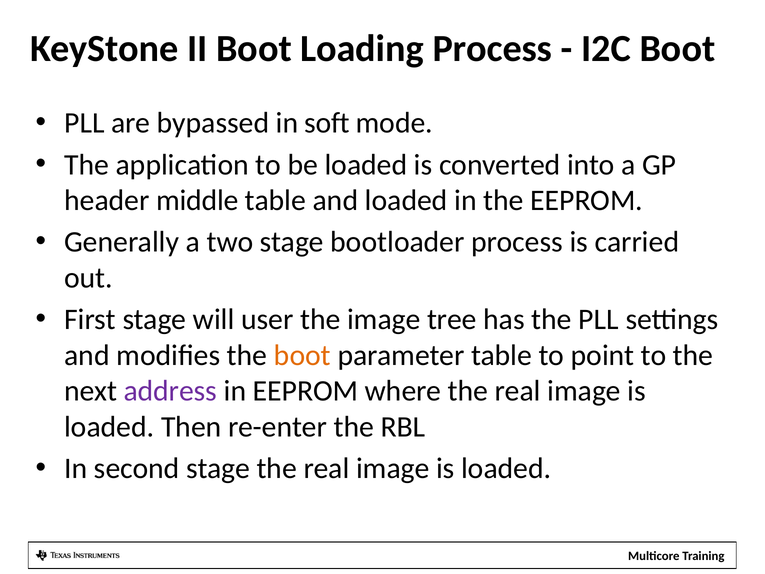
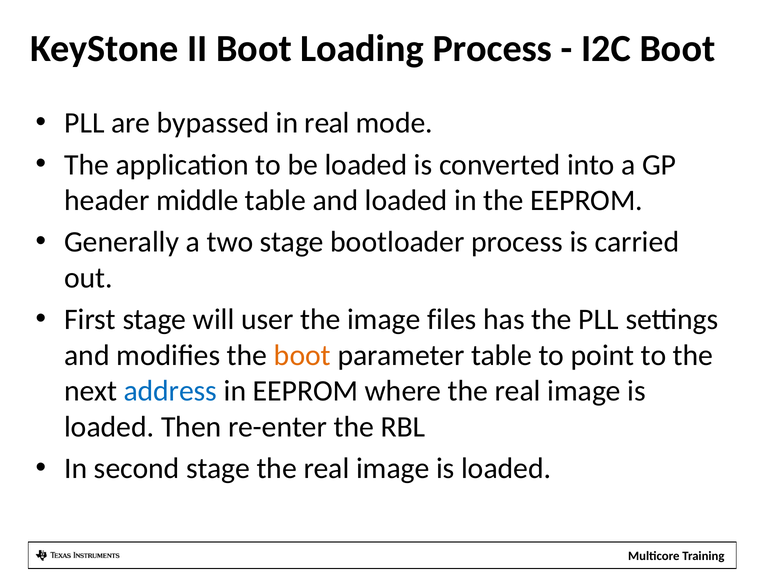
in soft: soft -> real
tree: tree -> files
address colour: purple -> blue
